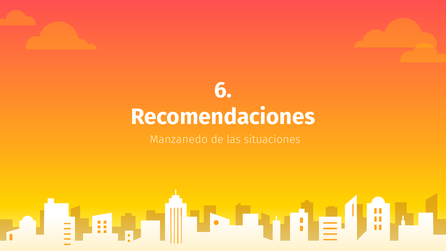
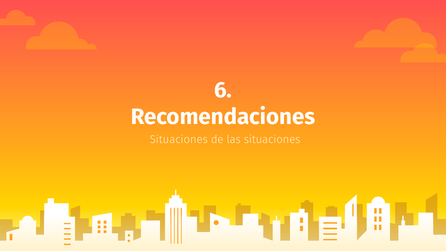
Manzanedo at (179, 139): Manzanedo -> Situaciones
